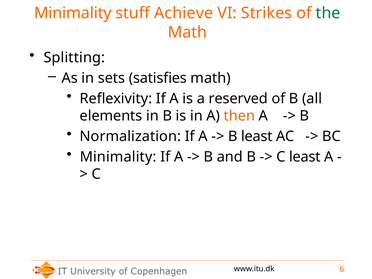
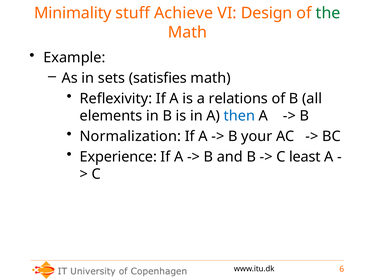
Strikes: Strikes -> Design
Splitting: Splitting -> Example
reserved: reserved -> relations
then colour: orange -> blue
B least: least -> your
Minimality at (118, 157): Minimality -> Experience
